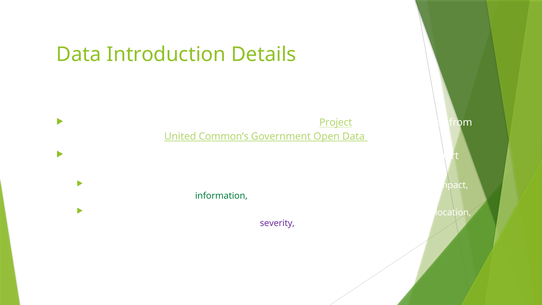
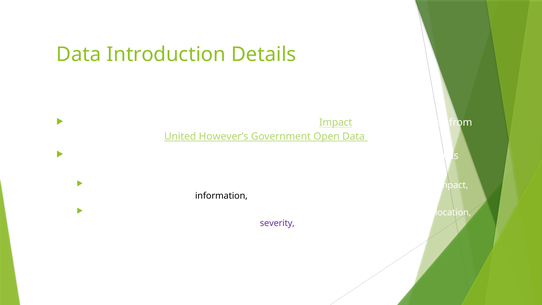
on Project: Project -> Impact
Common’s: Common’s -> However’s
part: part -> bias
information at (221, 196) colour: green -> black
